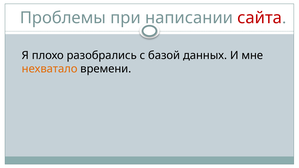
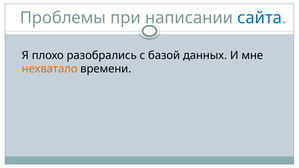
сайта colour: red -> blue
